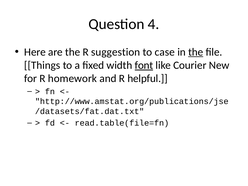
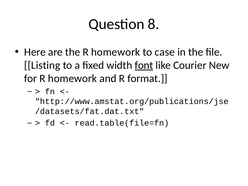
4: 4 -> 8
the R suggestion: suggestion -> homework
the at (196, 52) underline: present -> none
Things: Things -> Listing
helpful: helpful -> format
